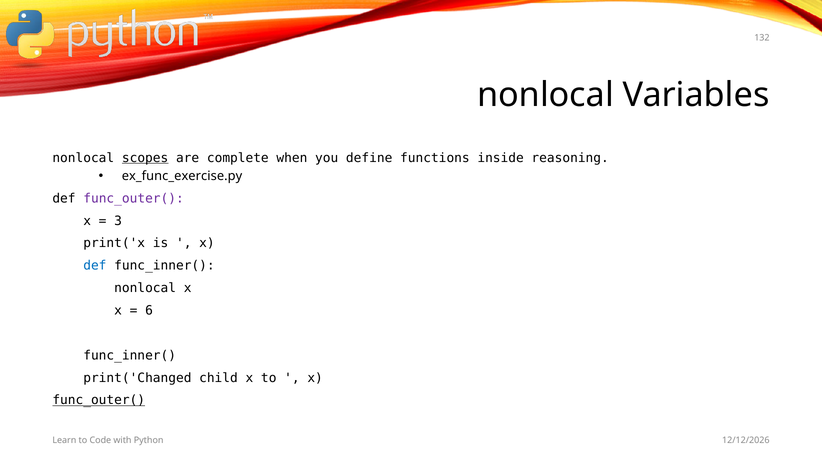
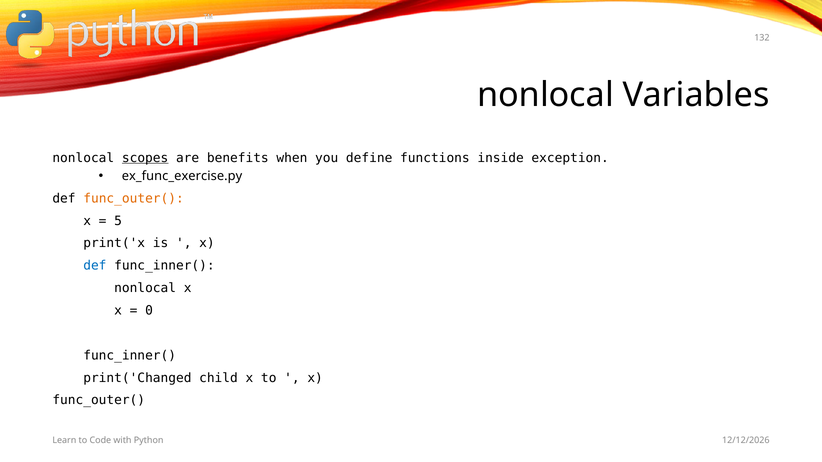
complete: complete -> benefits
reasoning: reasoning -> exception
func_outer( at (134, 199) colour: purple -> orange
3: 3 -> 5
6: 6 -> 0
func_outer( at (99, 401) underline: present -> none
